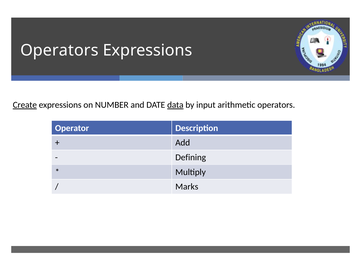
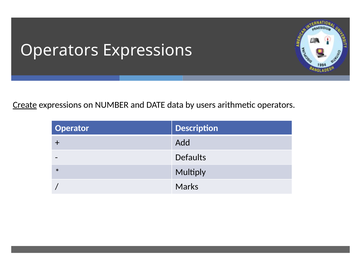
data underline: present -> none
input: input -> users
Defining: Defining -> Defaults
